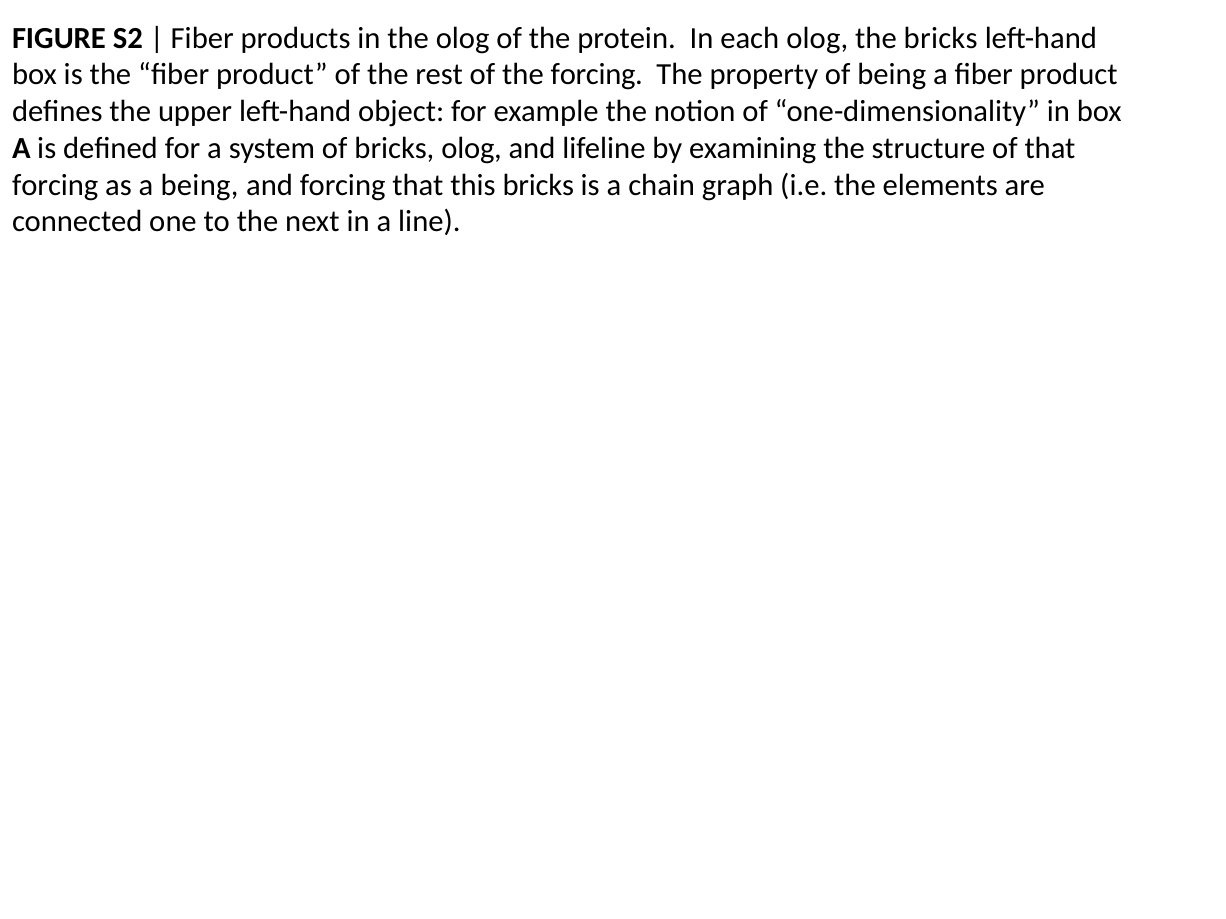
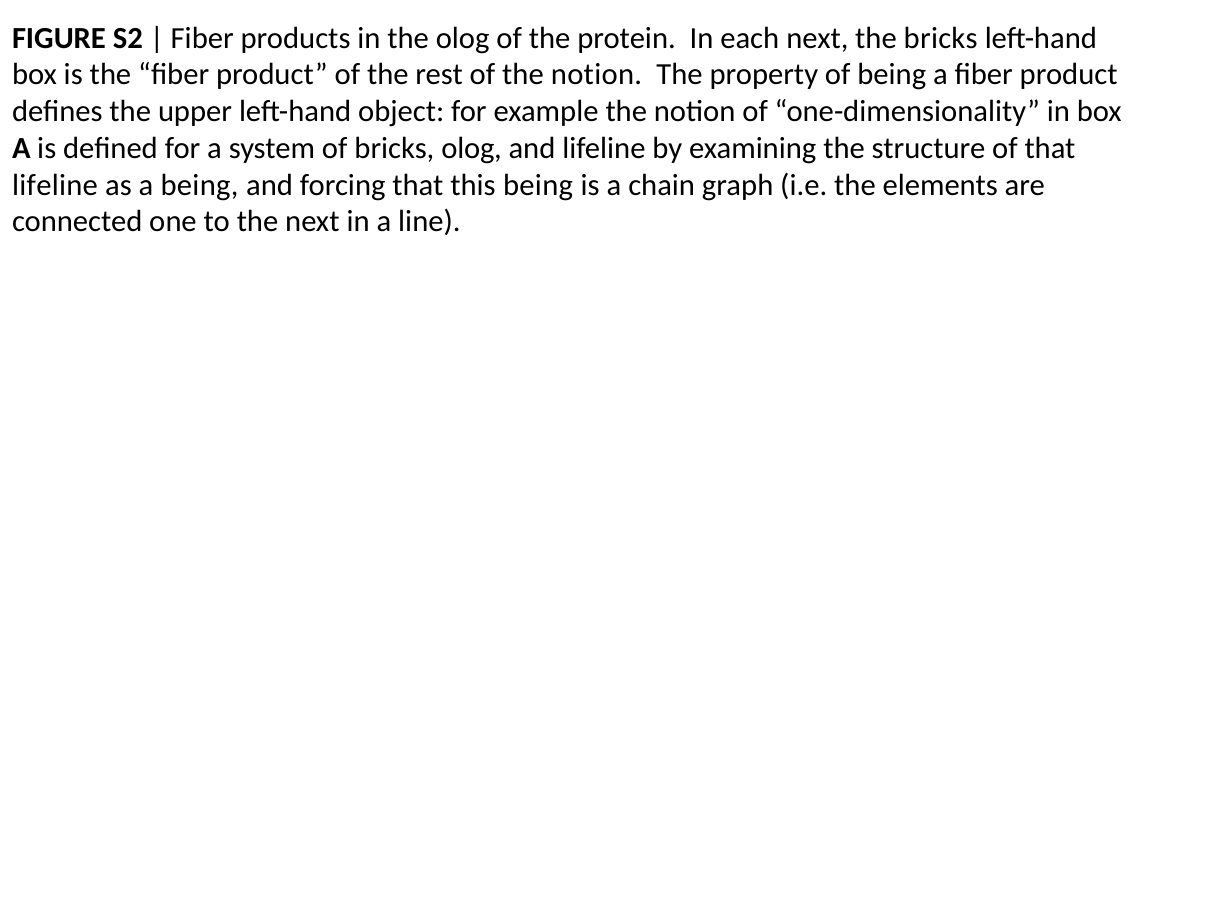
each olog: olog -> next
of the forcing: forcing -> notion
forcing at (55, 185): forcing -> lifeline
this bricks: bricks -> being
